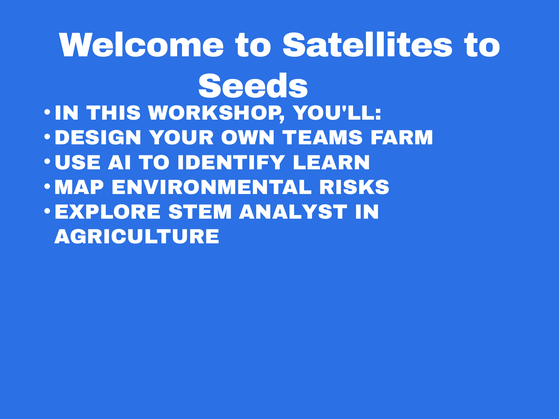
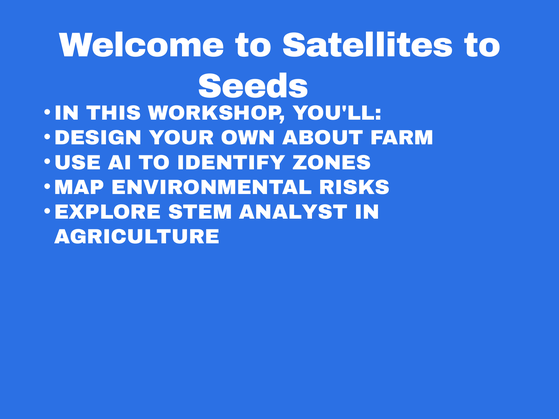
TEAMS: TEAMS -> ABOUT
LEARN: LEARN -> ZONES
